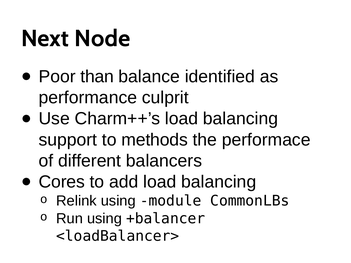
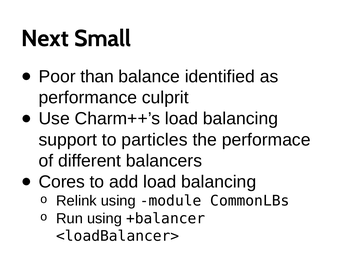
Node: Node -> Small
methods: methods -> particles
